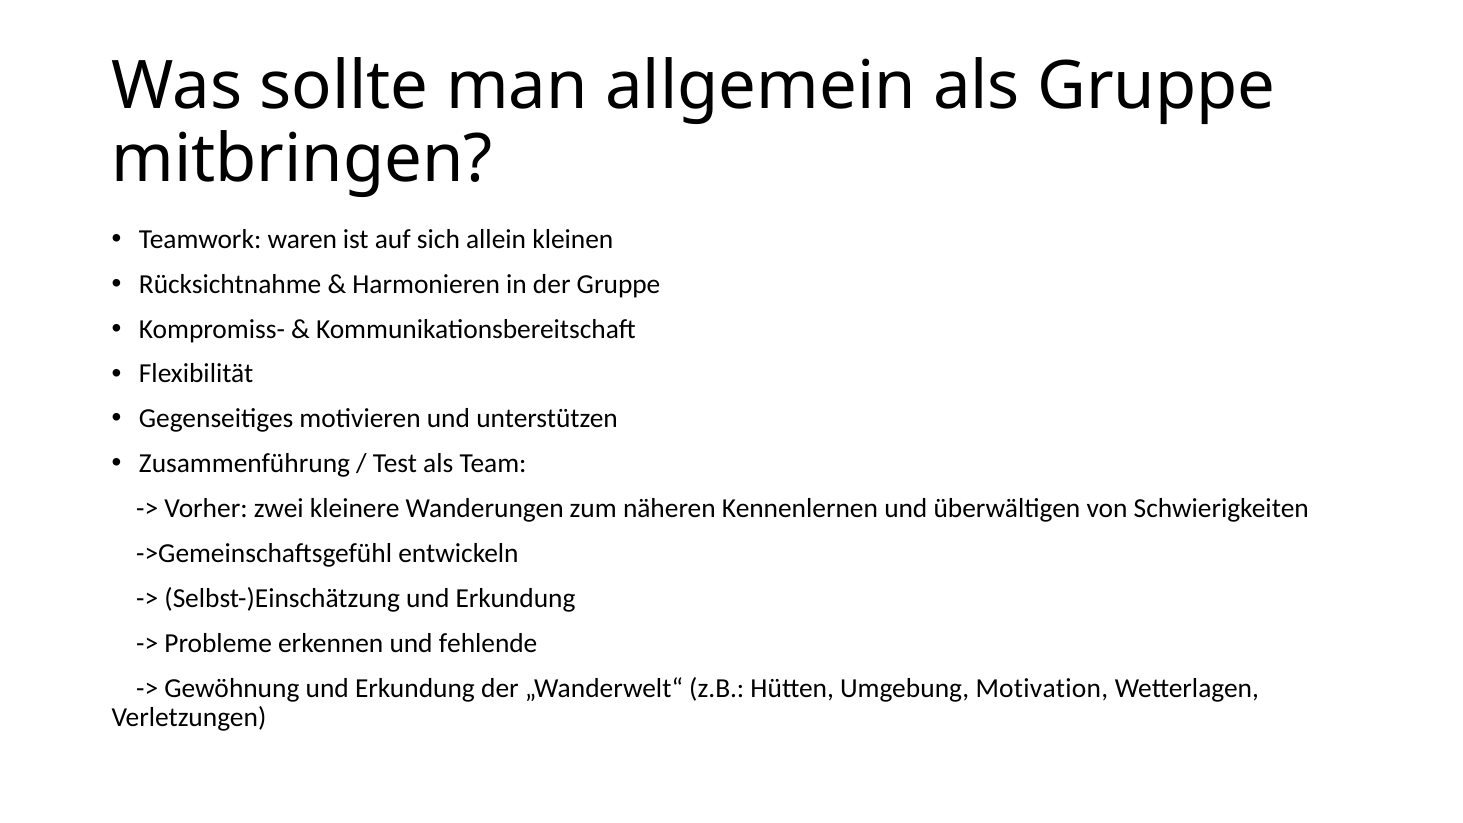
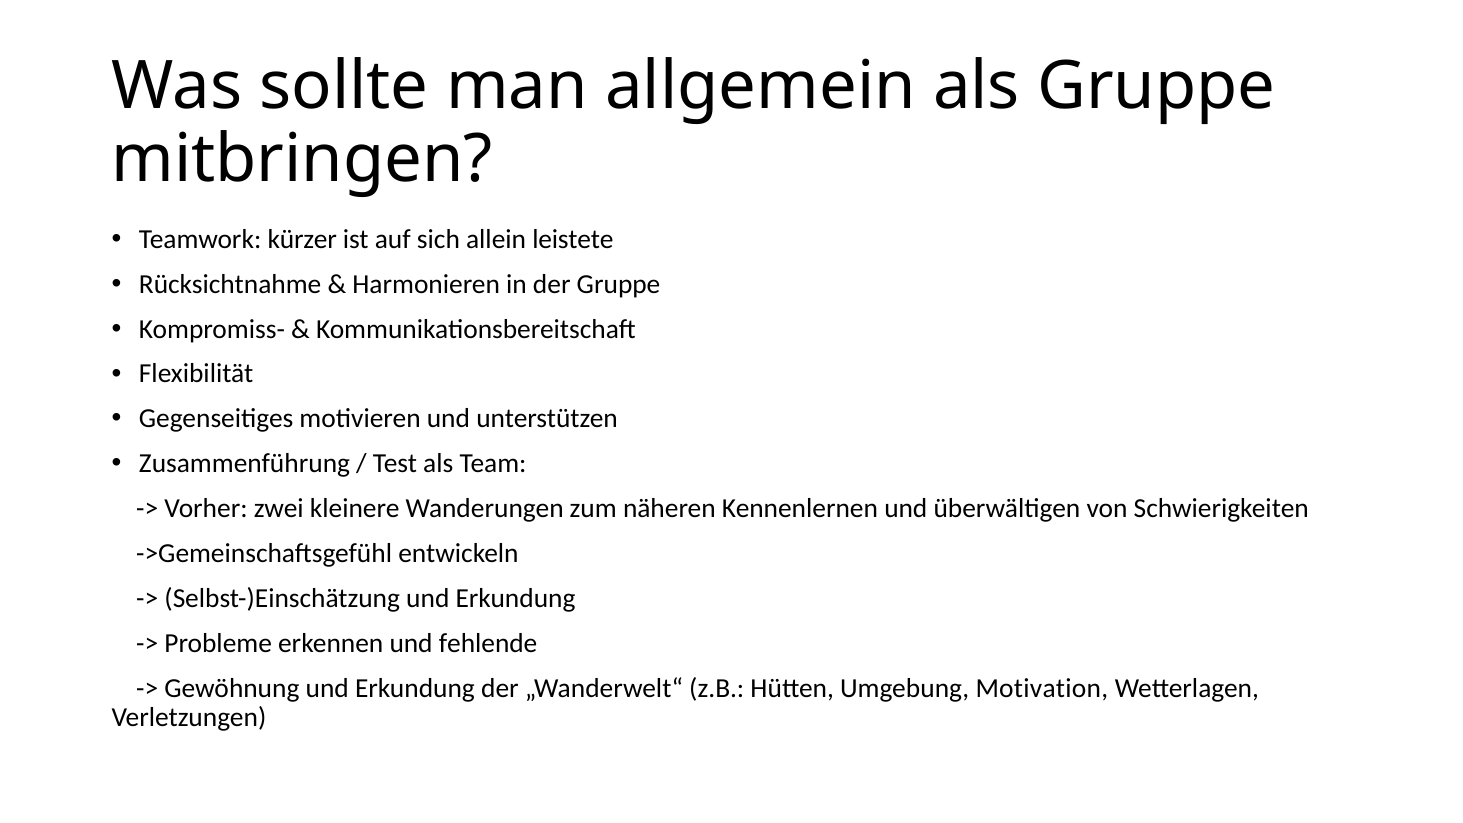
waren: waren -> kürzer
kleinen: kleinen -> leistete
